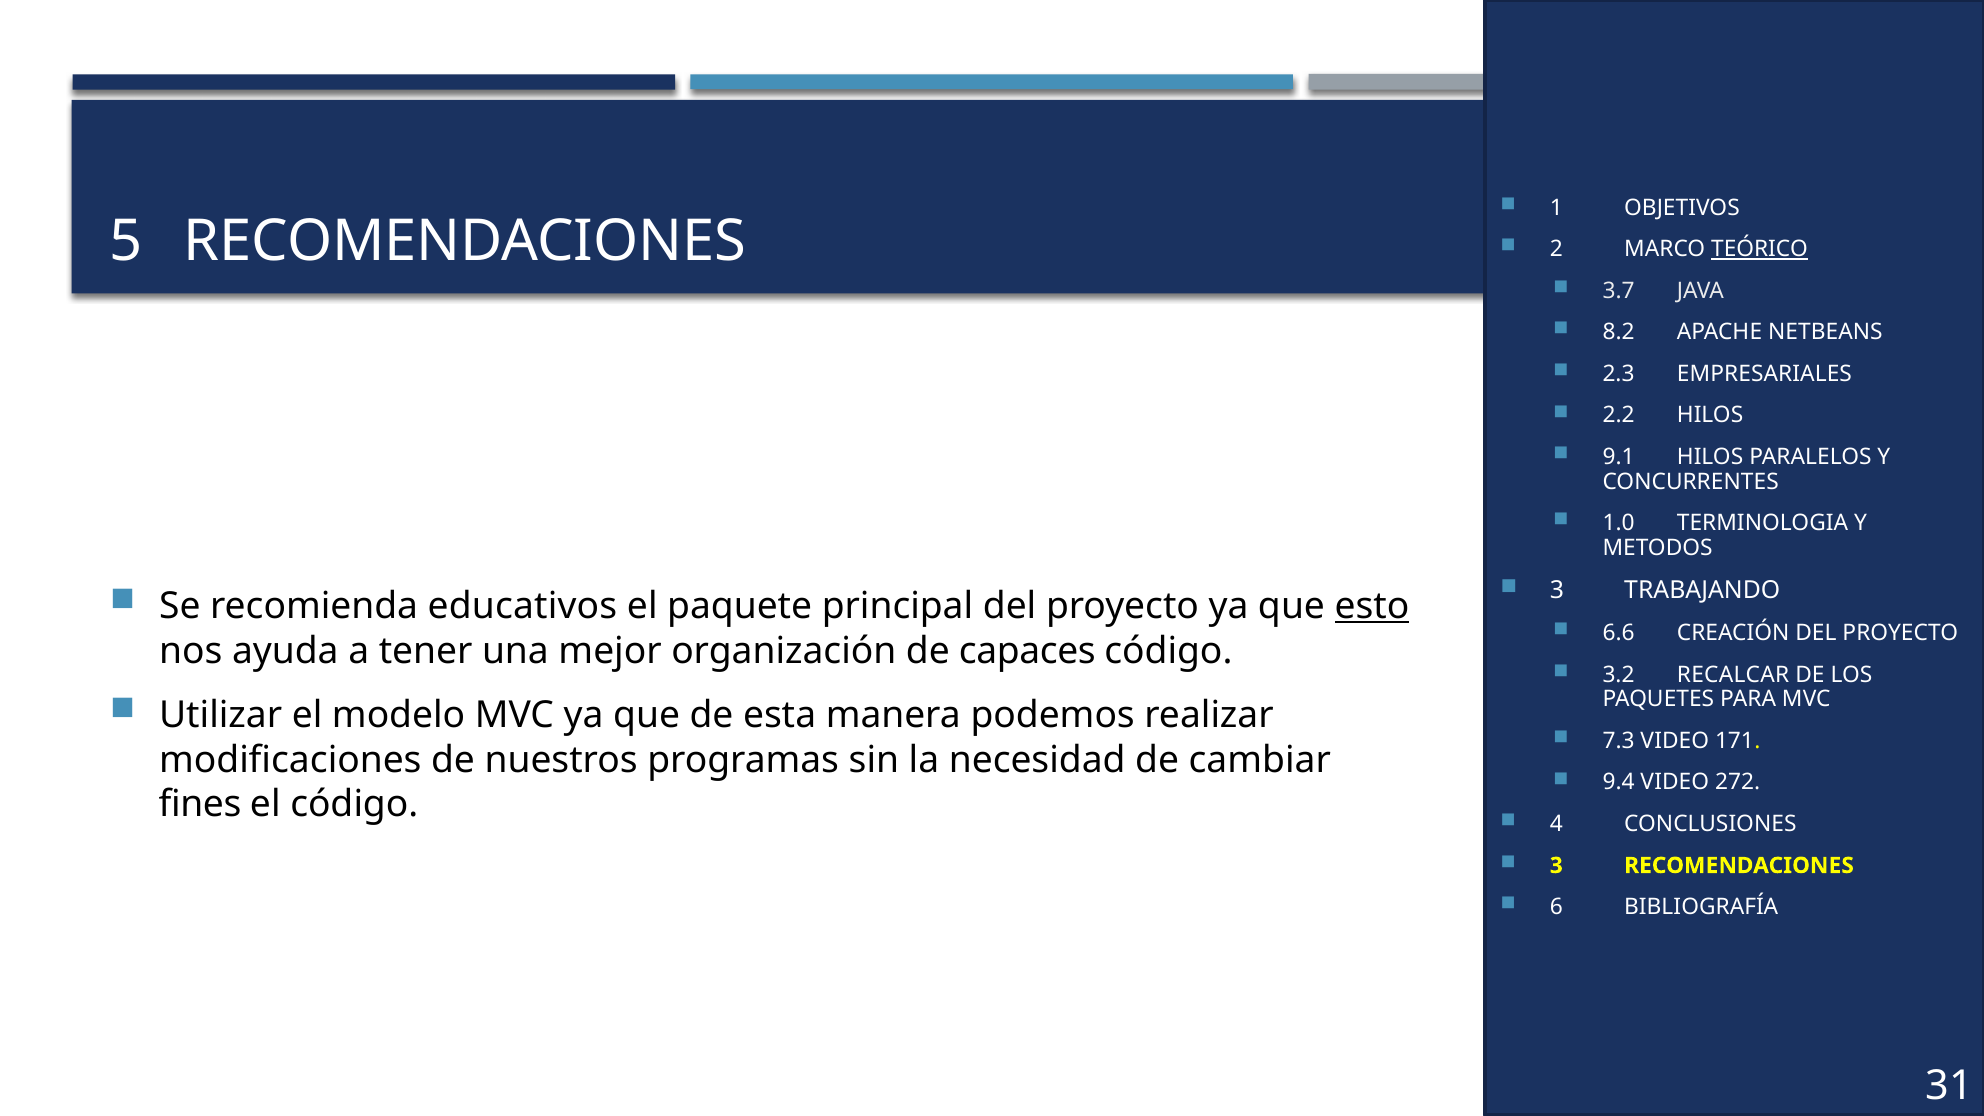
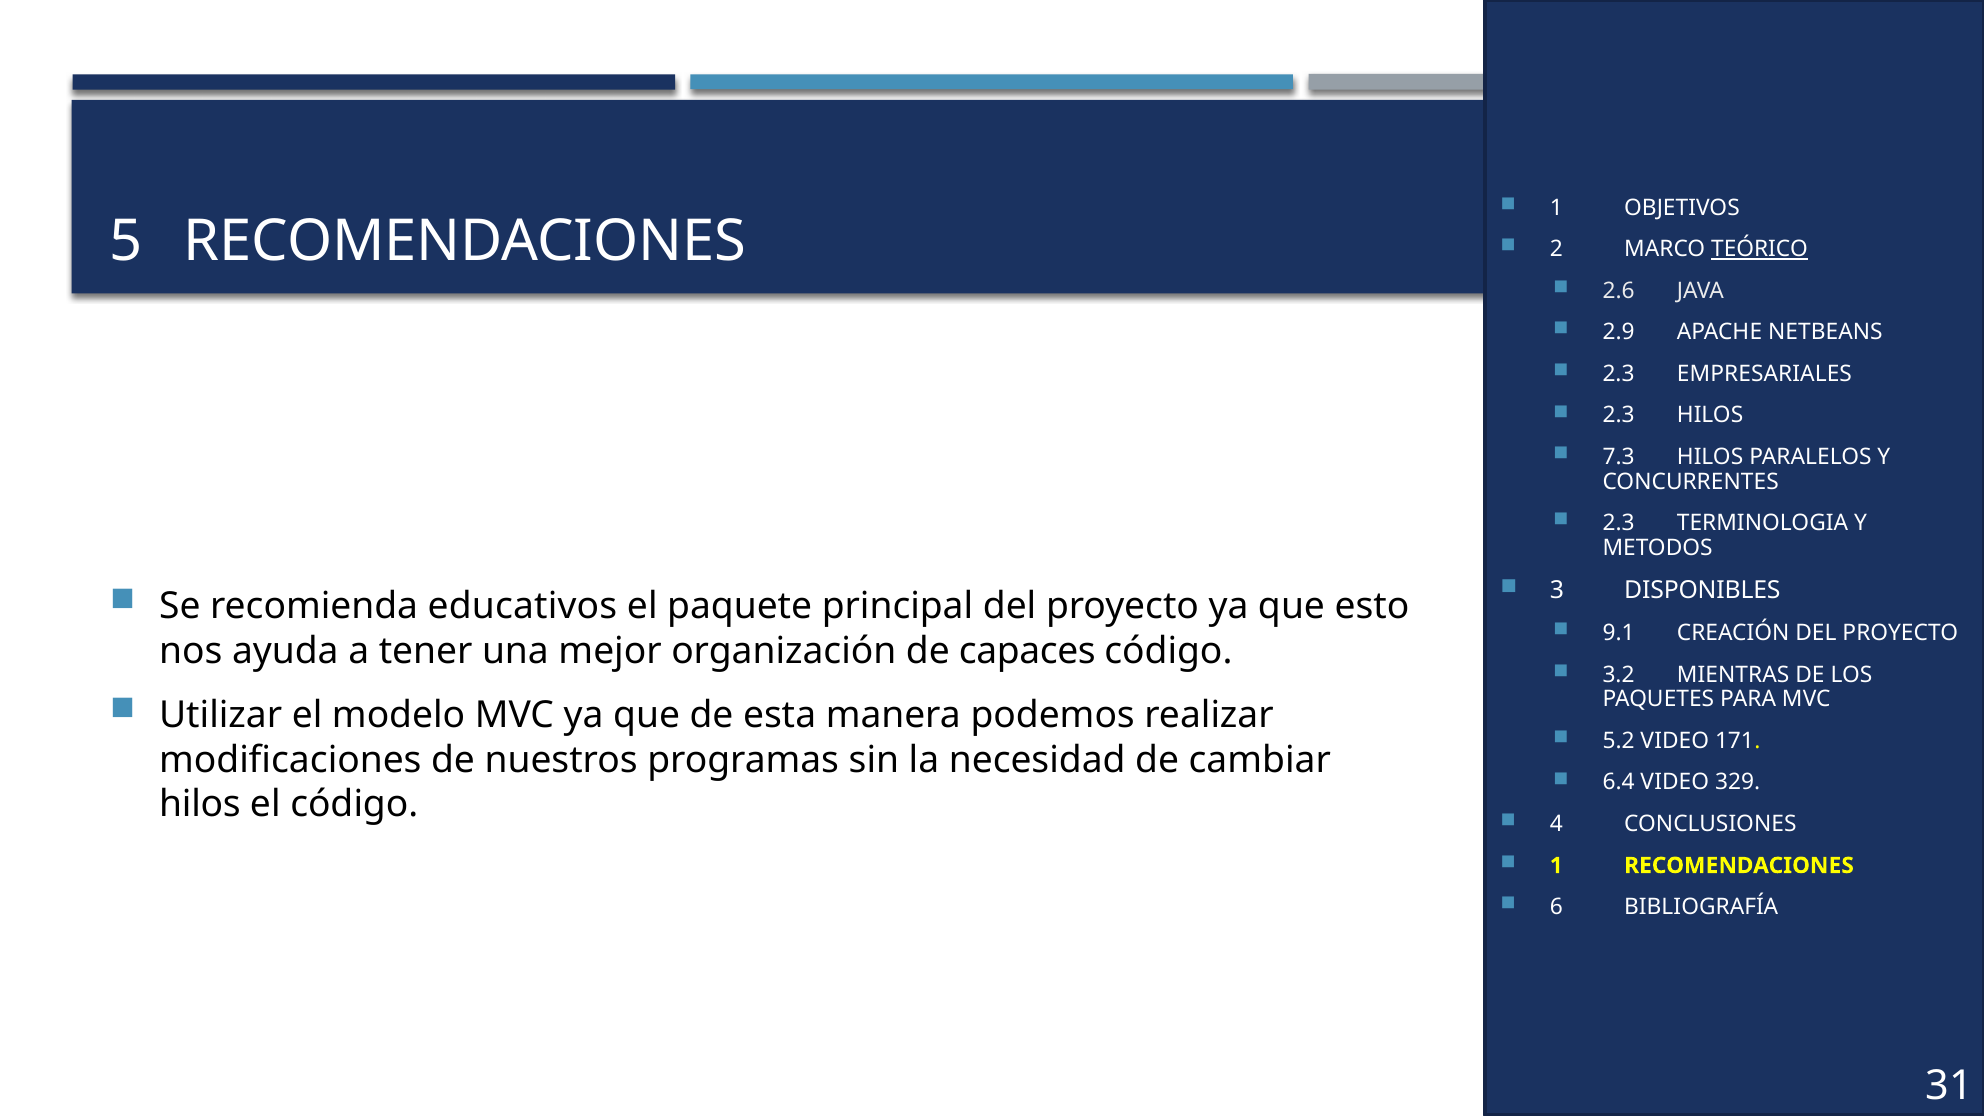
3.7: 3.7 -> 2.6
8.2: 8.2 -> 2.9
2.2 at (1619, 415): 2.2 -> 2.3
9.1: 9.1 -> 7.3
1.0 at (1619, 523): 1.0 -> 2.3
TRABAJANDO: TRABAJANDO -> DISPONIBLES
esto underline: present -> none
6.6: 6.6 -> 9.1
RECALCAR: RECALCAR -> MIENTRAS
7.3: 7.3 -> 5.2
9.4: 9.4 -> 6.4
272: 272 -> 329
fines at (200, 805): fines -> hilos
3 at (1556, 866): 3 -> 1
